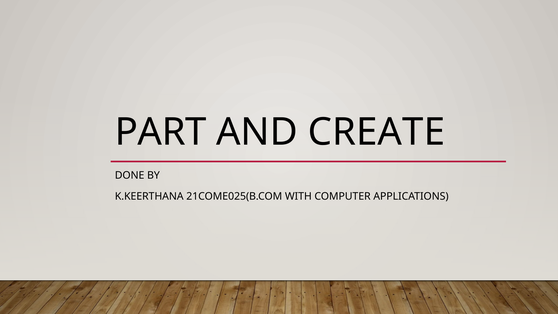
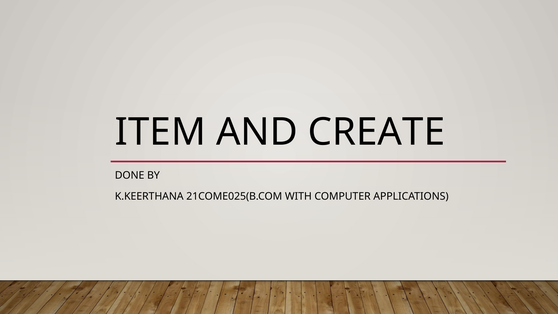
PART: PART -> ITEM
